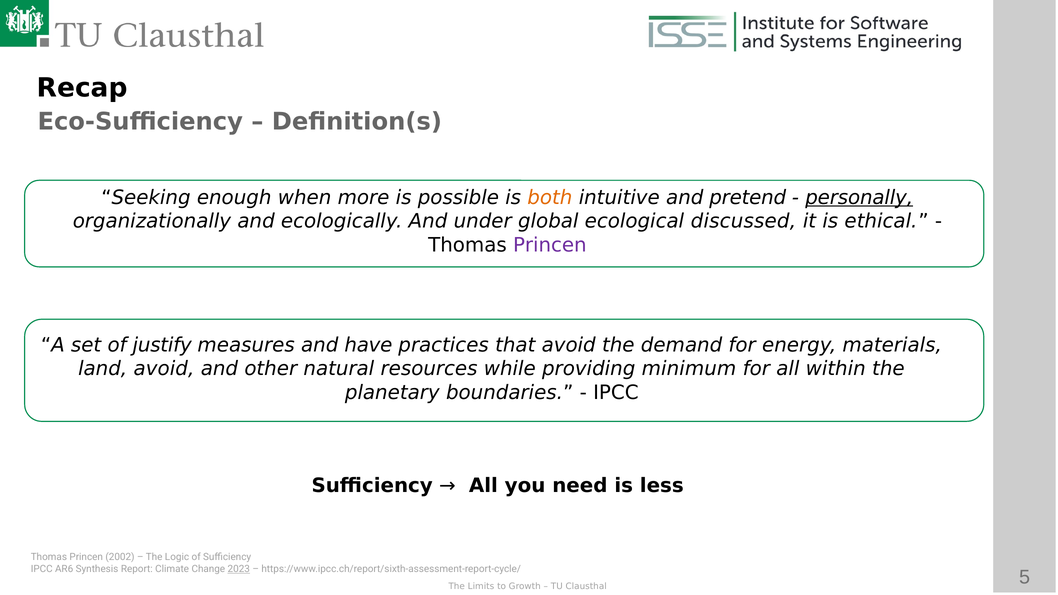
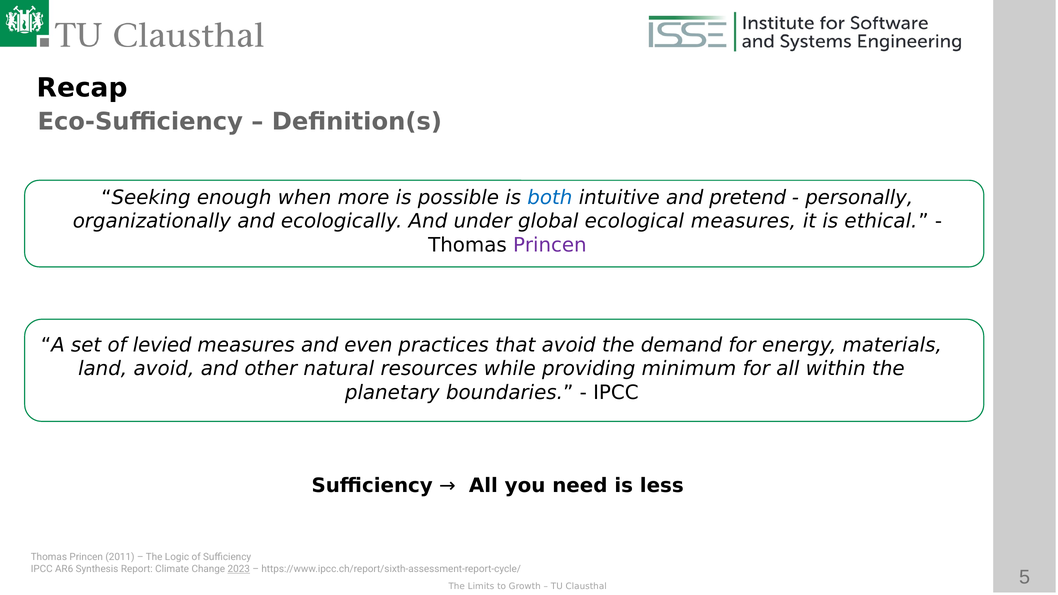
both colour: orange -> blue
personally underline: present -> none
ecological discussed: discussed -> measures
justify: justify -> levied
have: have -> even
2002: 2002 -> 2011
